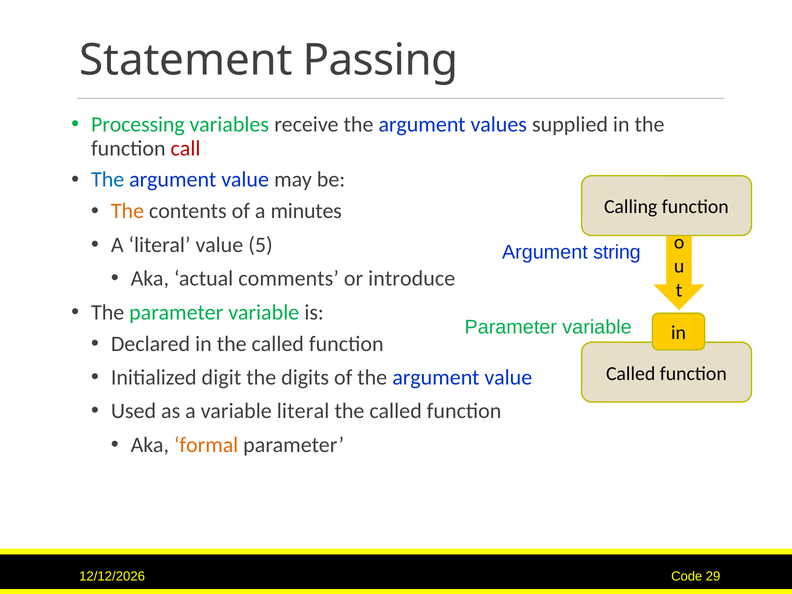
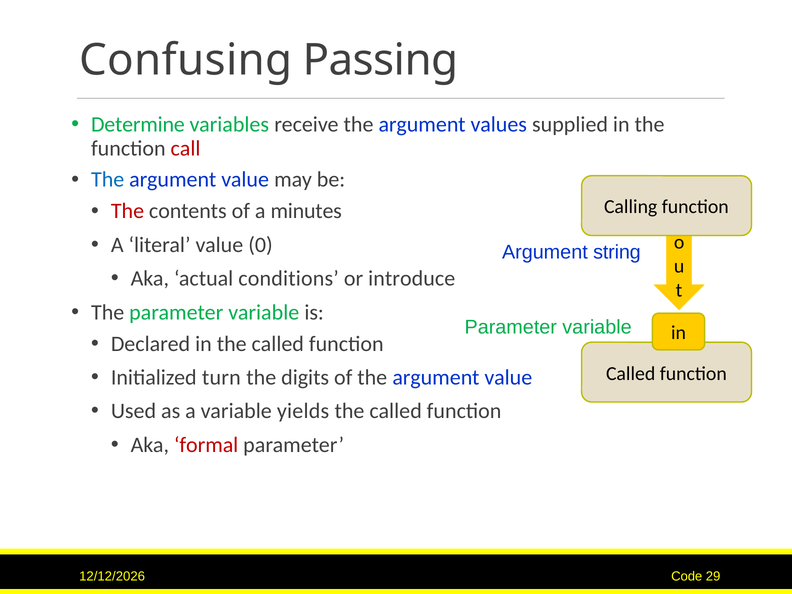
Statement: Statement -> Confusing
Processing: Processing -> Determine
The at (127, 211) colour: orange -> red
5: 5 -> 0
comments: comments -> conditions
digit: digit -> turn
variable literal: literal -> yields
formal colour: orange -> red
